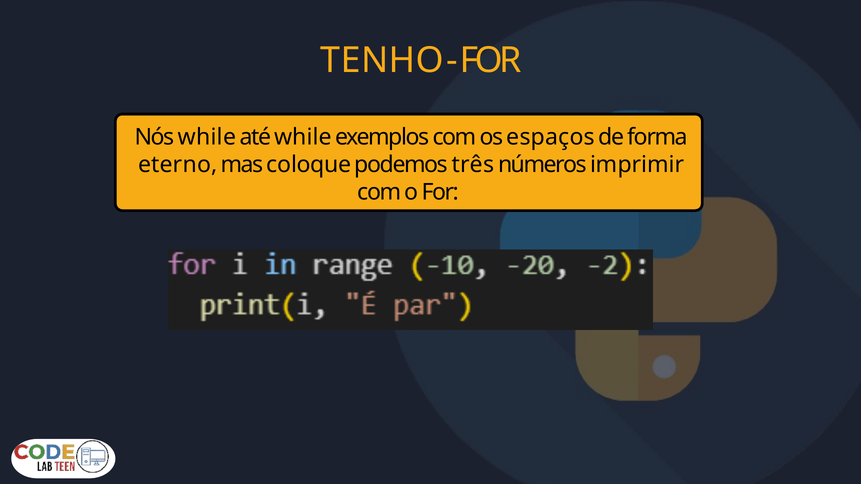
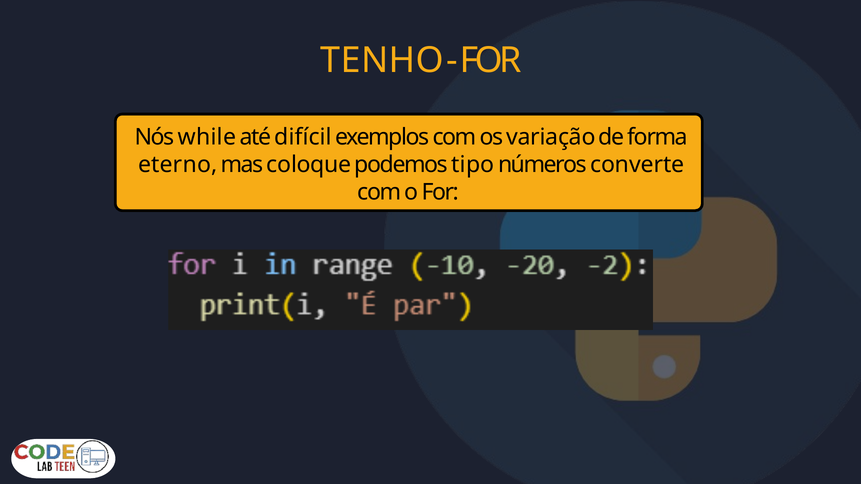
até while: while -> difícil
espaços: espaços -> variação
três: três -> tipo
imprimir: imprimir -> converte
